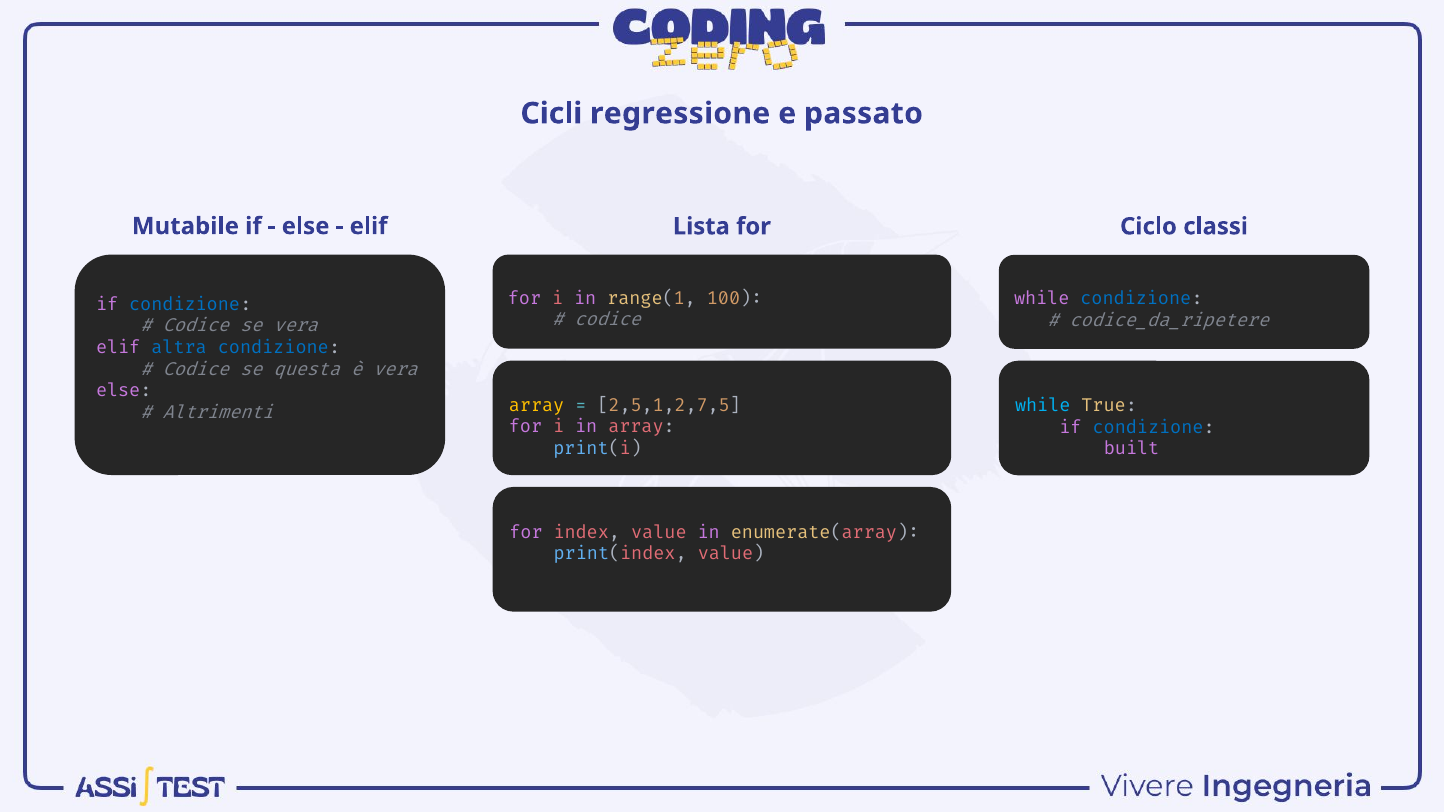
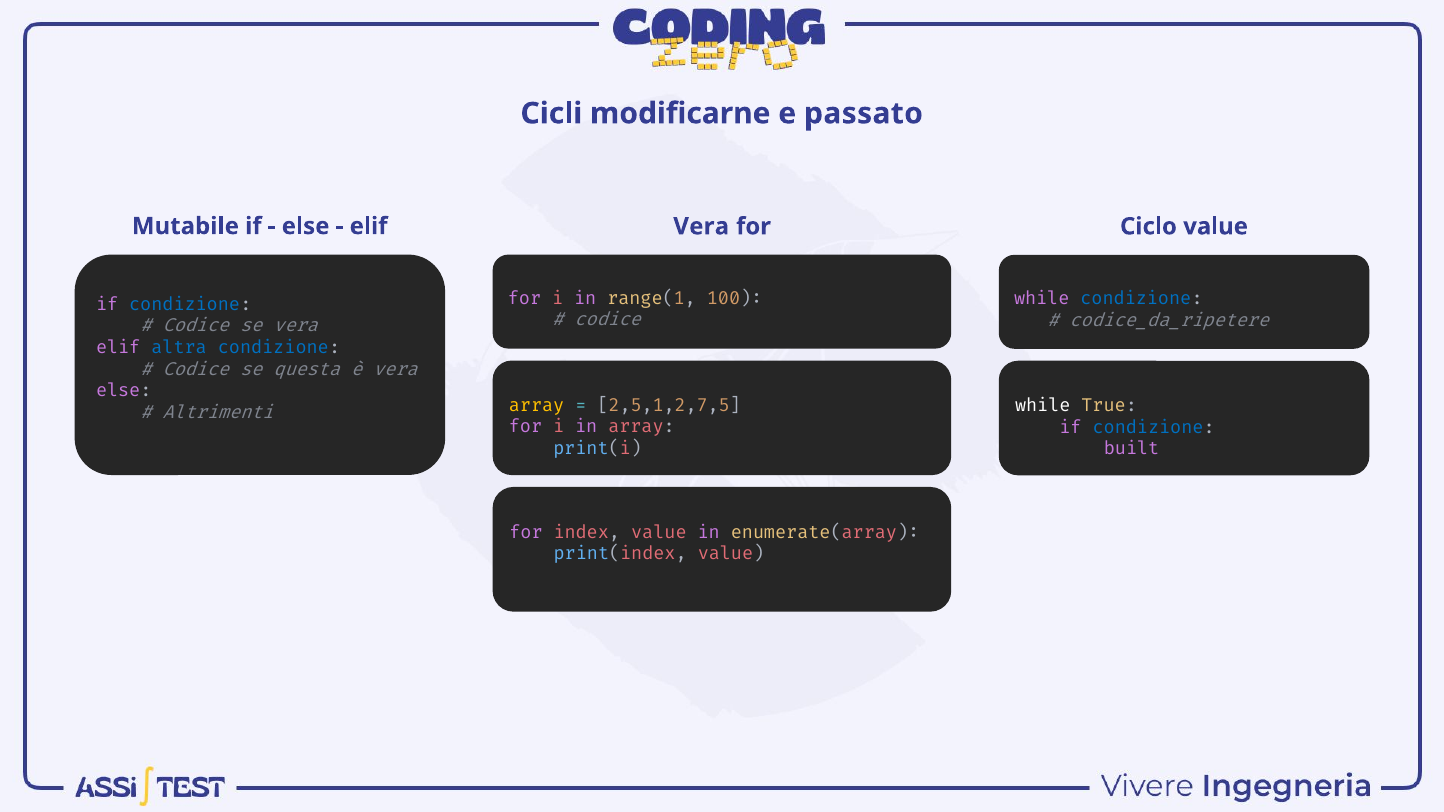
regressione: regressione -> modificarne
Lista at (701, 227): Lista -> Vera
Ciclo classi: classi -> value
while at (1043, 406) colour: light blue -> white
